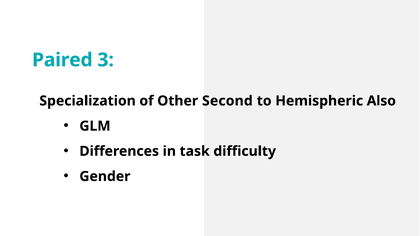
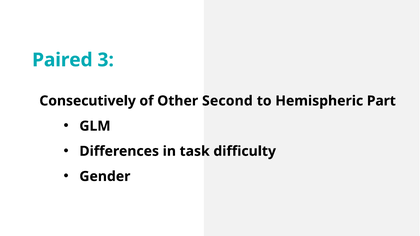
Specialization: Specialization -> Consecutively
Also: Also -> Part
